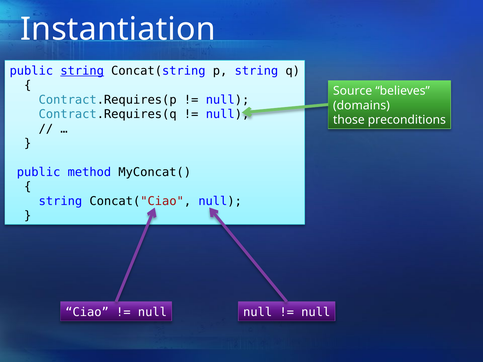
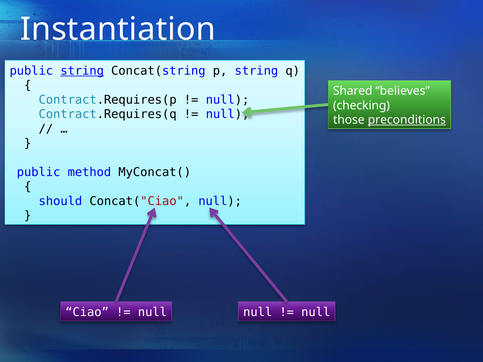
Source: Source -> Shared
domains: domains -> checking
preconditions underline: none -> present
string at (60, 201): string -> should
